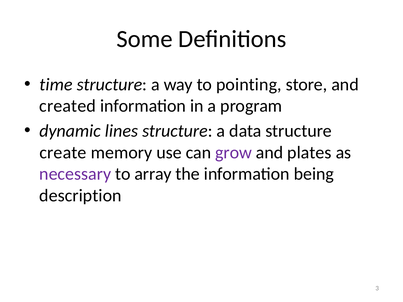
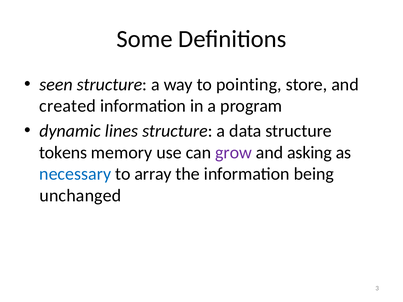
time: time -> seen
create: create -> tokens
plates: plates -> asking
necessary colour: purple -> blue
description: description -> unchanged
